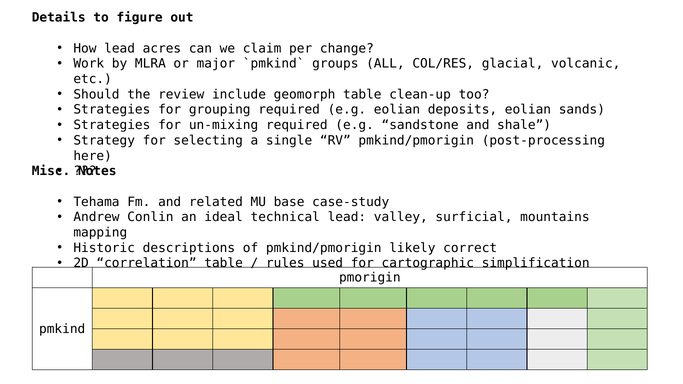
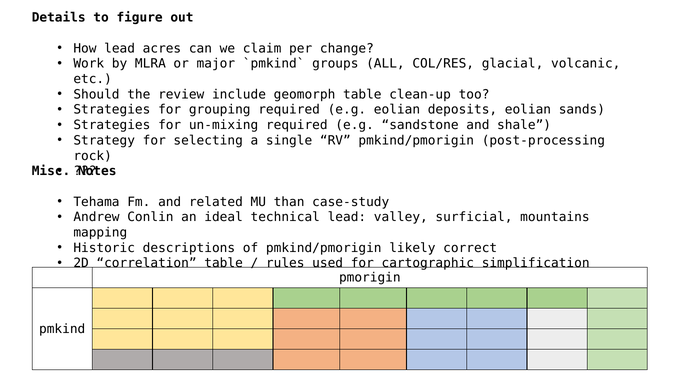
here: here -> rock
base: base -> than
